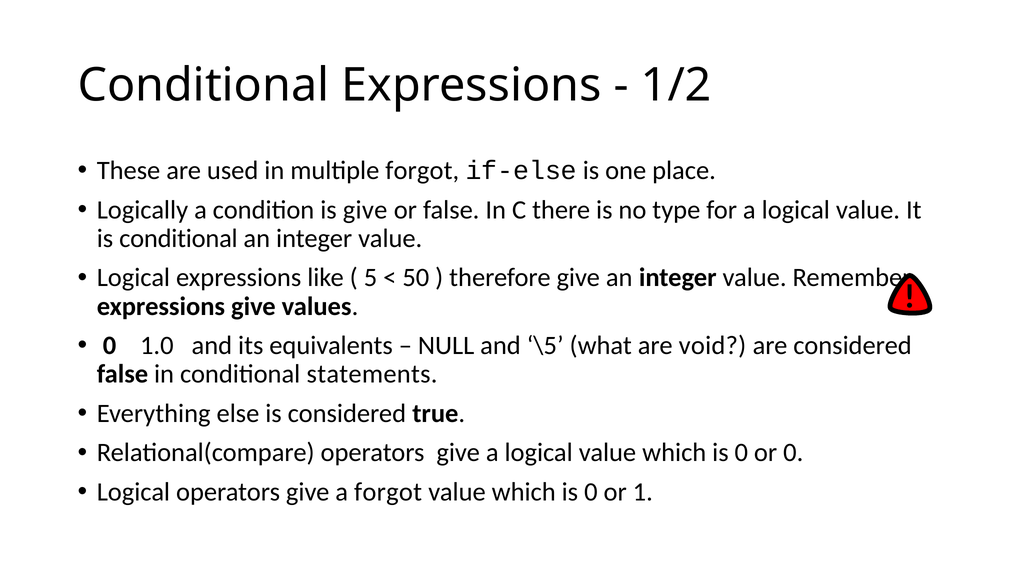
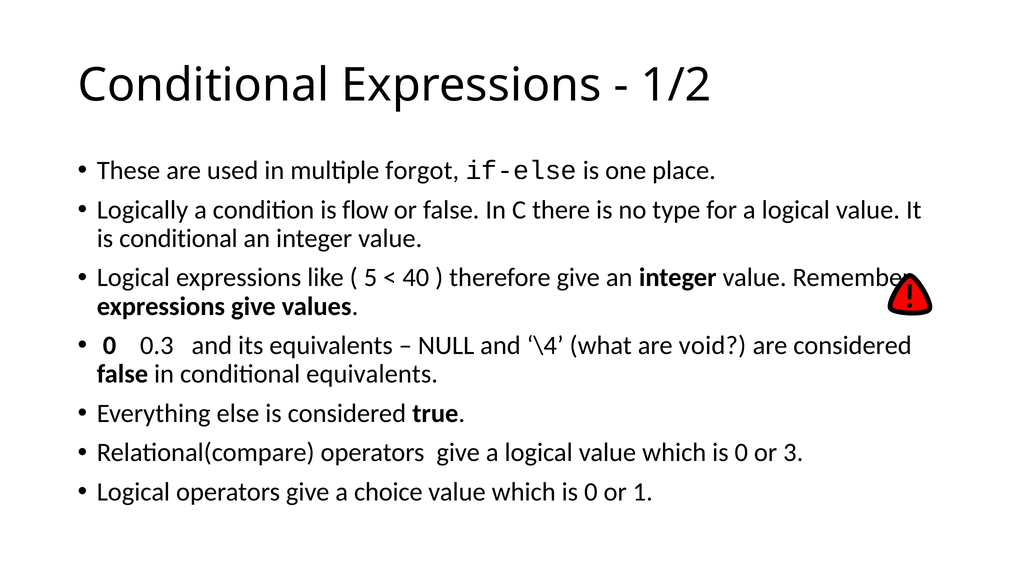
is give: give -> flow
50: 50 -> 40
1.0: 1.0 -> 0.3
\5: \5 -> \4
conditional statements: statements -> equivalents
or 0: 0 -> 3
a forgot: forgot -> choice
